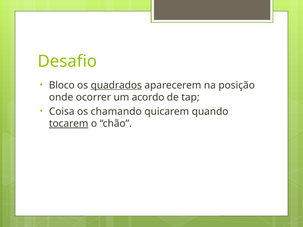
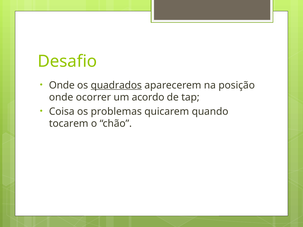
Bloco at (62, 85): Bloco -> Onde
chamando: chamando -> problemas
tocarem underline: present -> none
